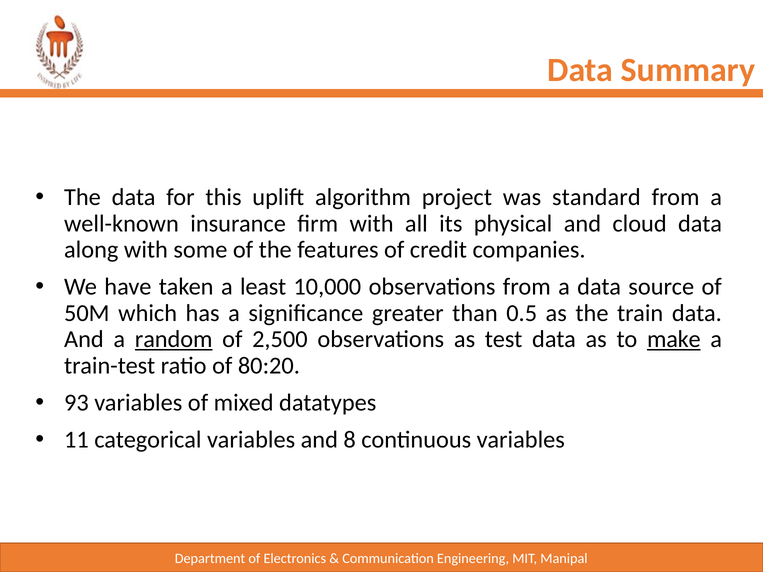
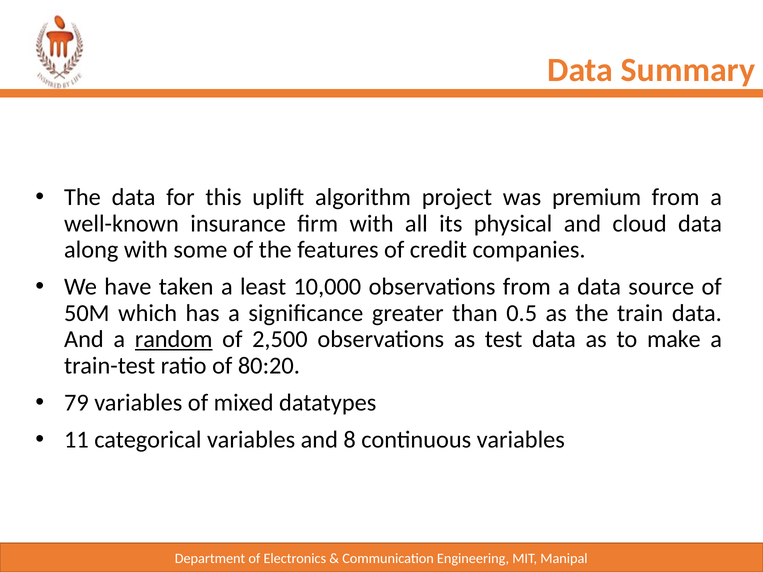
standard: standard -> premium
make underline: present -> none
93: 93 -> 79
